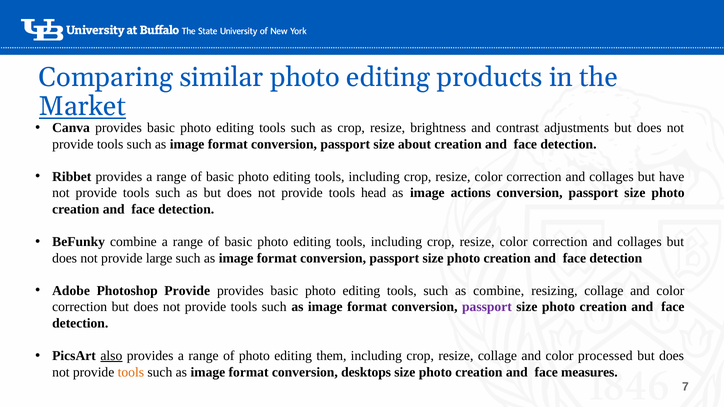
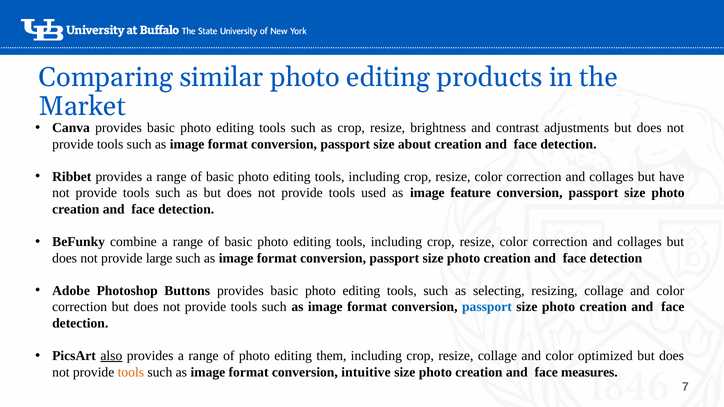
Market underline: present -> none
head: head -> used
actions: actions -> feature
Photoshop Provide: Provide -> Buttons
as combine: combine -> selecting
passport at (487, 307) colour: purple -> blue
processed: processed -> optimized
desktops: desktops -> intuitive
